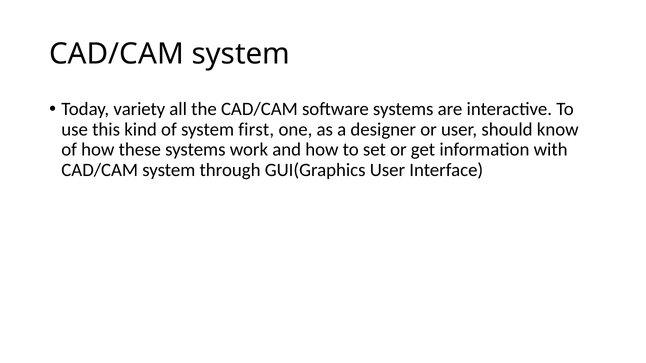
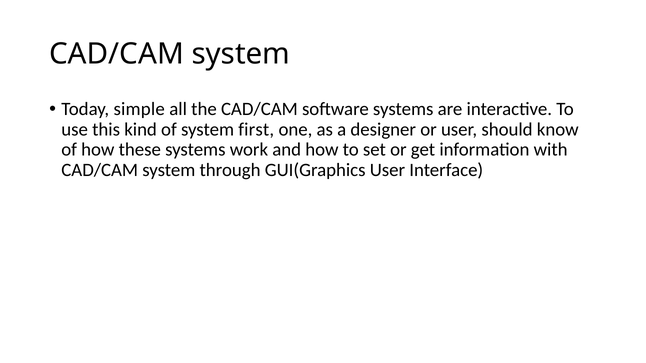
variety: variety -> simple
